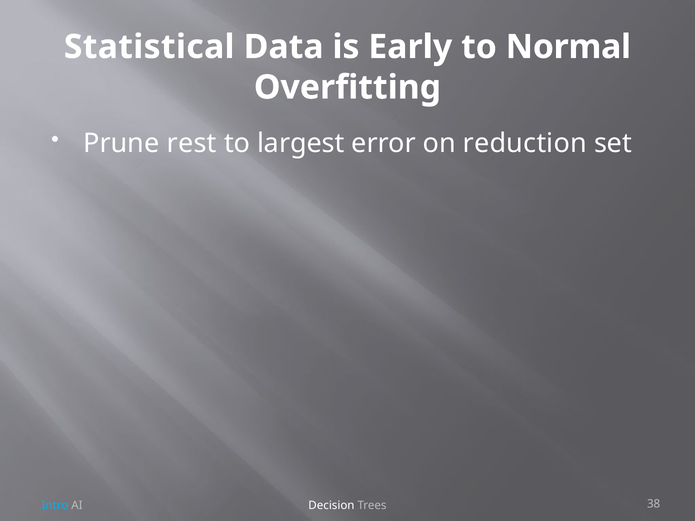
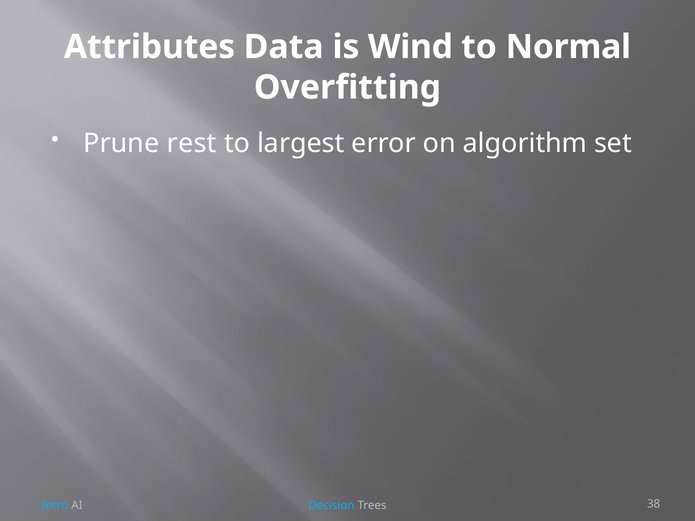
Statistical: Statistical -> Attributes
Early: Early -> Wind
reduction: reduction -> algorithm
Decision colour: white -> light blue
